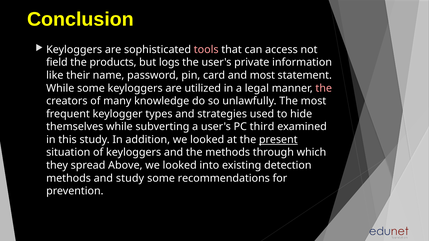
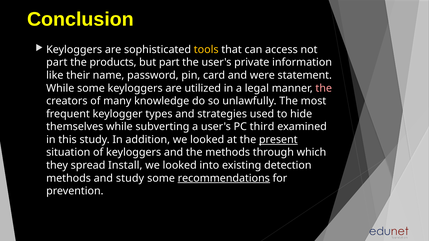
tools colour: pink -> yellow
field at (57, 63): field -> part
but logs: logs -> part
and most: most -> were
Above: Above -> Install
recommendations underline: none -> present
